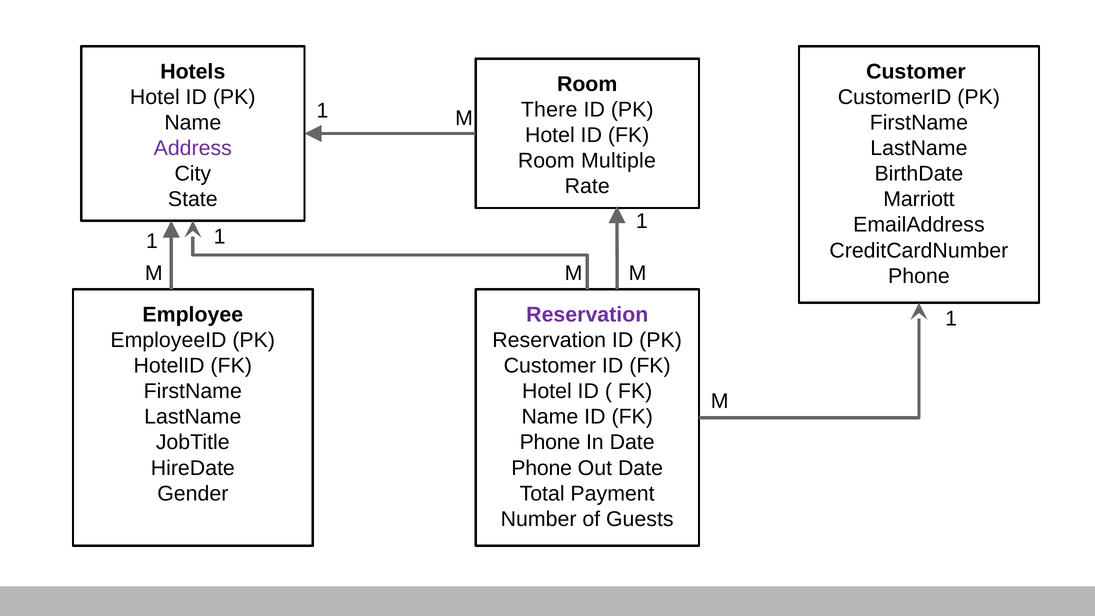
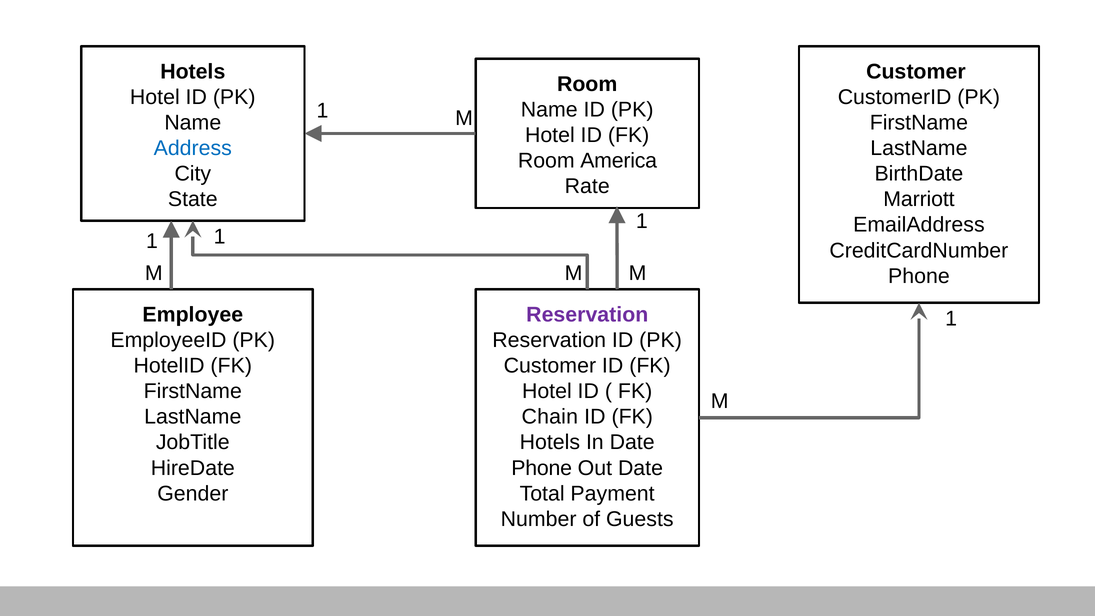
There at (549, 110): There -> Name
Address colour: purple -> blue
Multiple: Multiple -> America
Name at (550, 417): Name -> Chain
Phone at (550, 442): Phone -> Hotels
